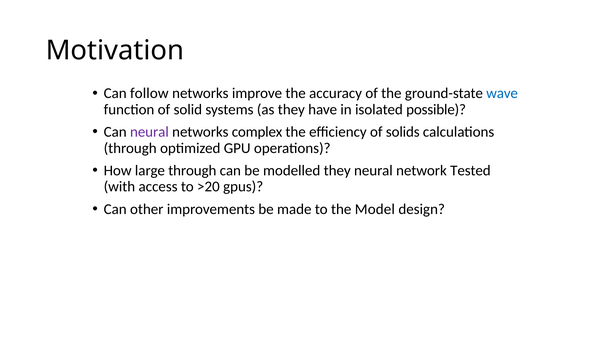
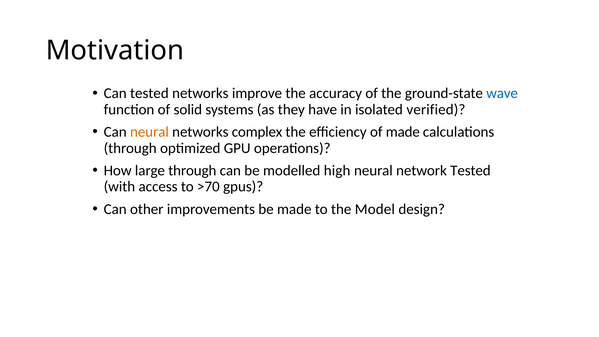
Can follow: follow -> tested
possible: possible -> verified
neural at (149, 132) colour: purple -> orange
of solids: solids -> made
modelled they: they -> high
>20: >20 -> >70
